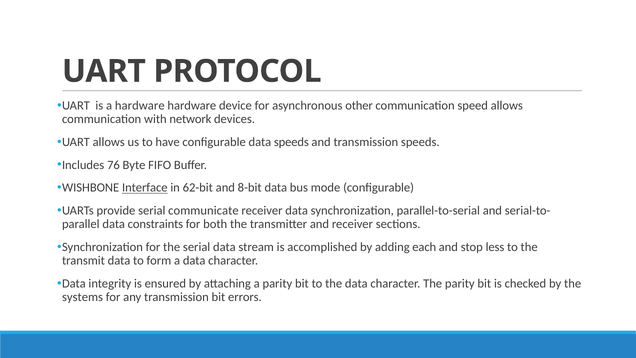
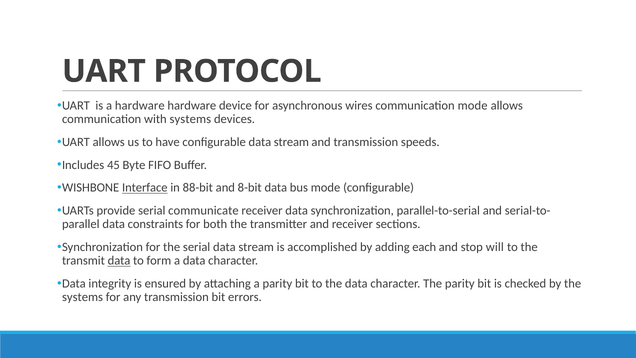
other: other -> wires
communication speed: speed -> mode
with network: network -> systems
configurable data speeds: speeds -> stream
76: 76 -> 45
62-bit: 62-bit -> 88-bit
less: less -> will
data at (119, 261) underline: none -> present
